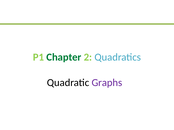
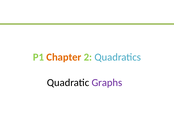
Chapter colour: green -> orange
